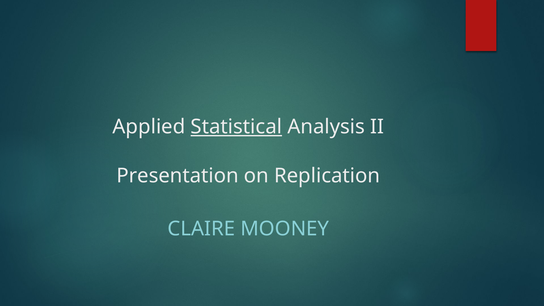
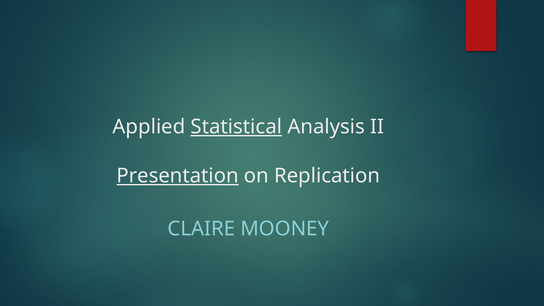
Presentation underline: none -> present
